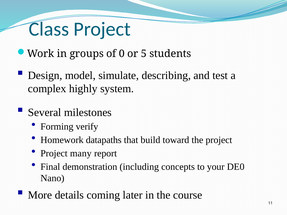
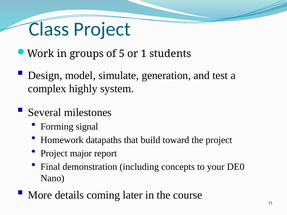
0: 0 -> 5
5: 5 -> 1
describing: describing -> generation
verify: verify -> signal
many: many -> major
